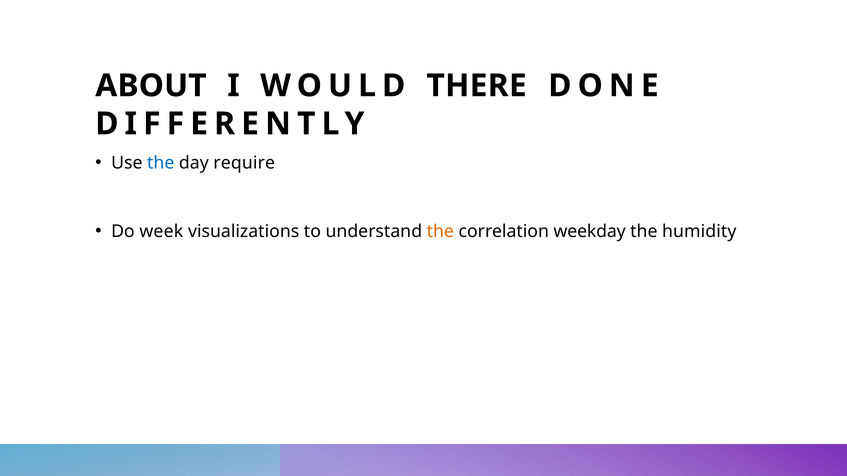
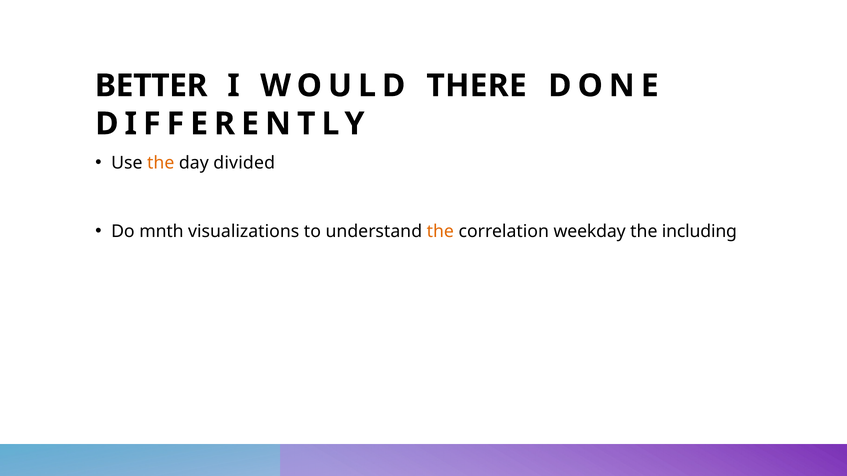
ABOUT: ABOUT -> BETTER
the at (161, 163) colour: blue -> orange
require: require -> divided
week: week -> mnth
humidity: humidity -> including
